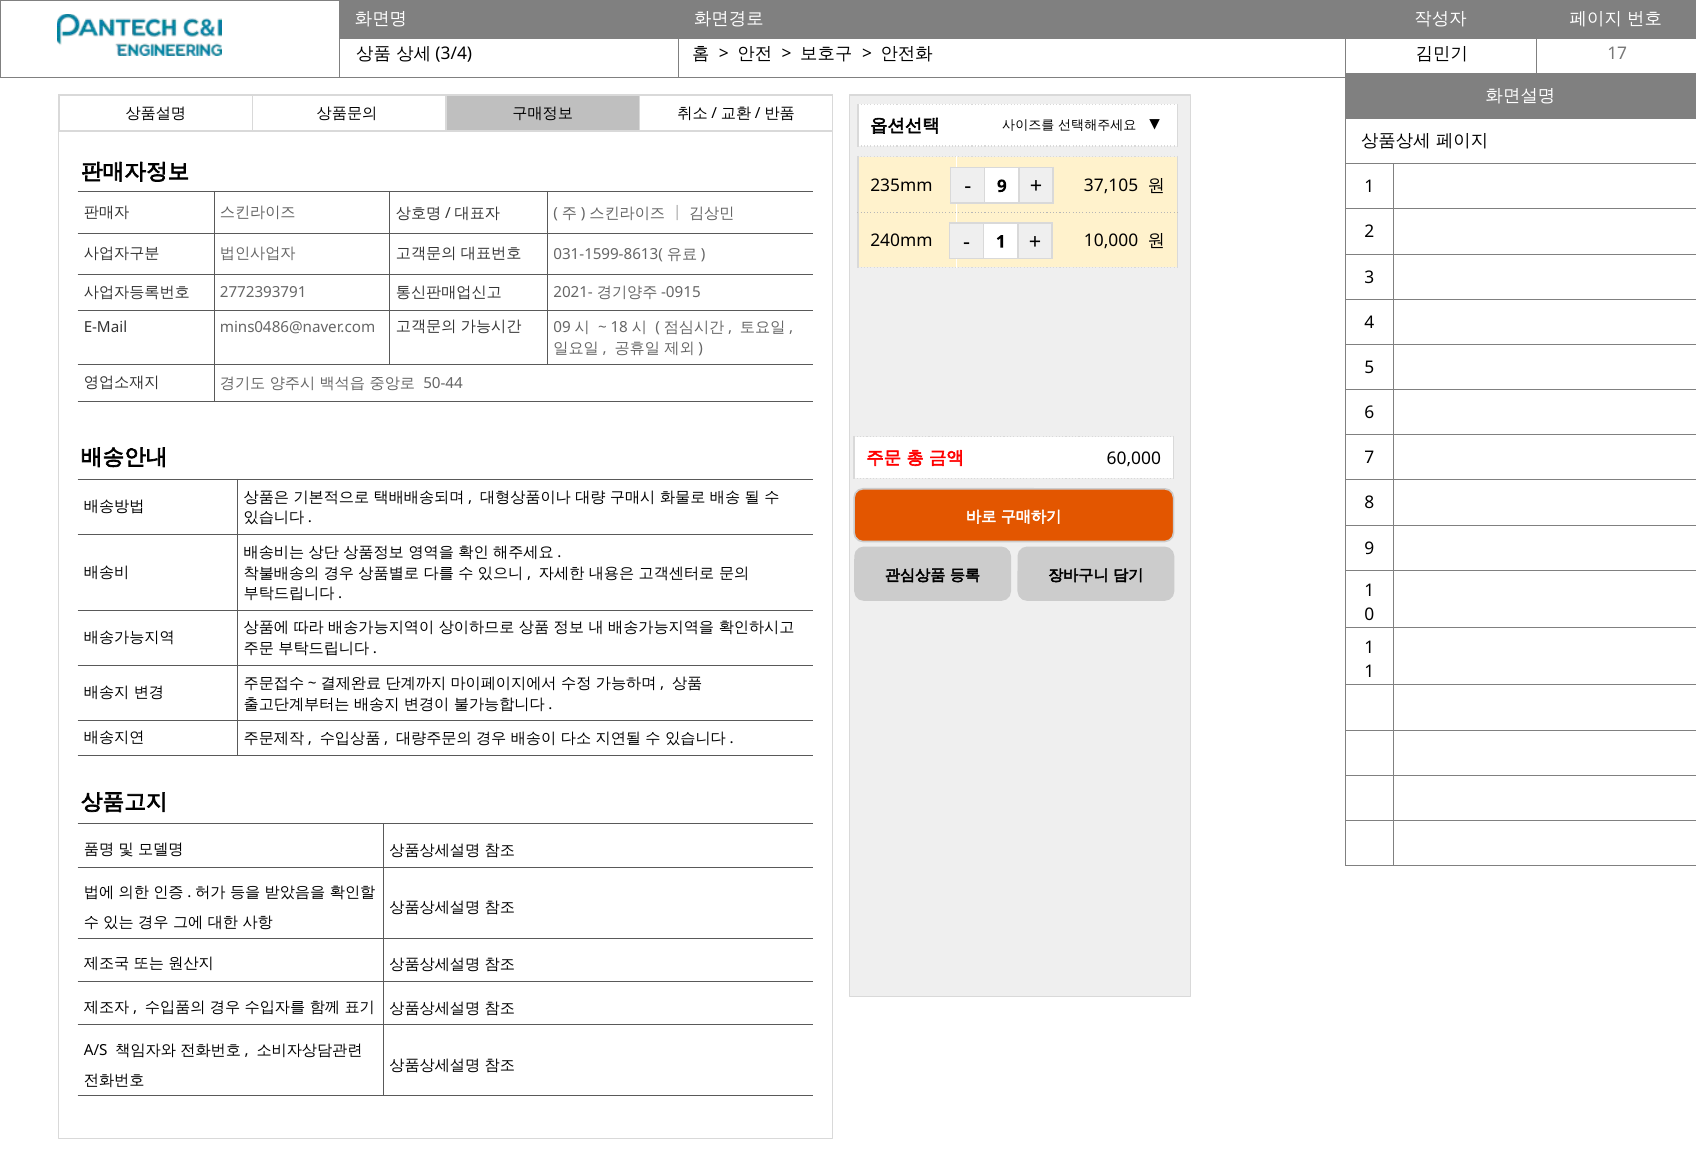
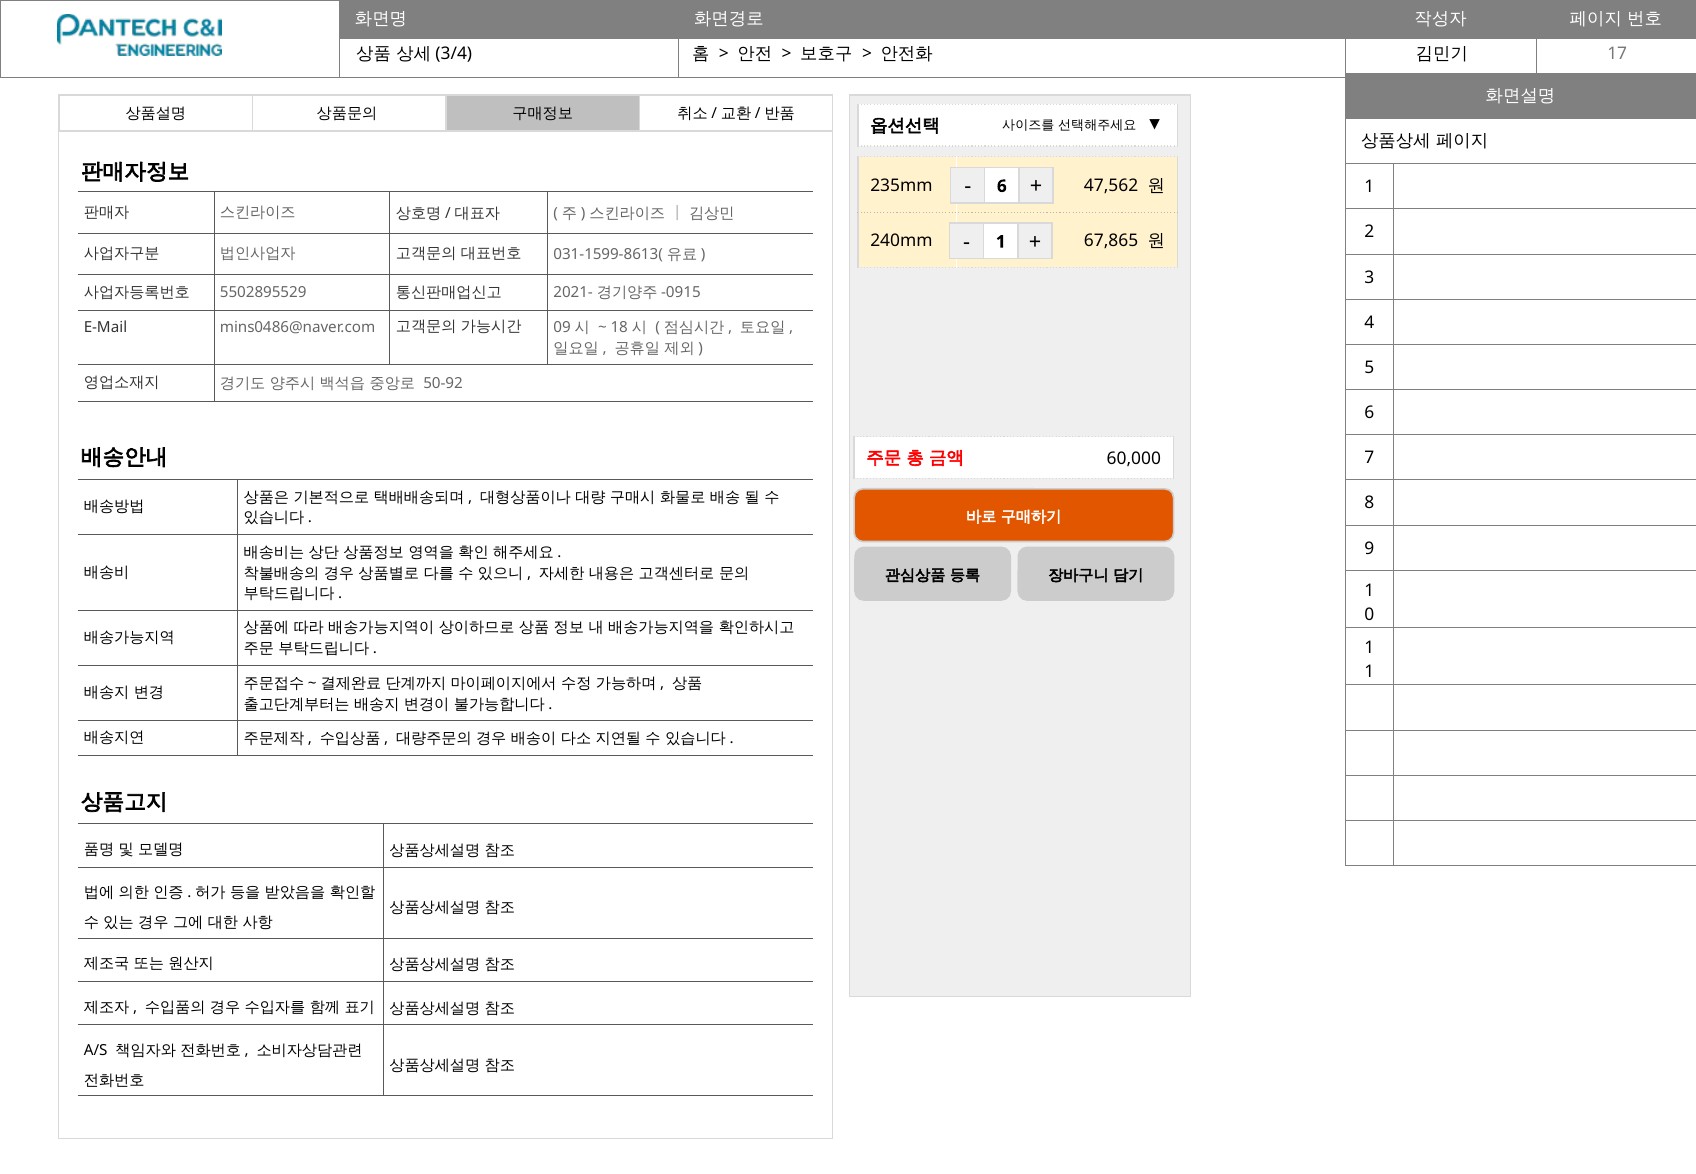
9 at (1002, 186): 9 -> 6
37,105: 37,105 -> 47,562
10,000: 10,000 -> 67,865
2772393791: 2772393791 -> 5502895529
50-44: 50-44 -> 50-92
